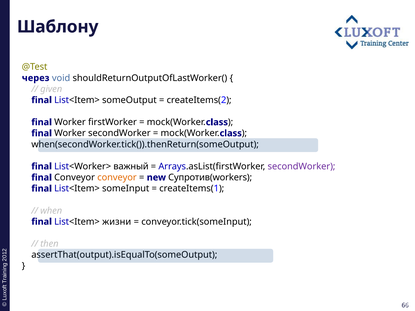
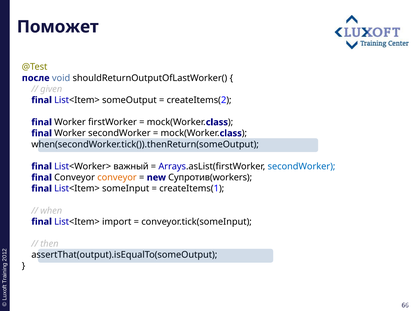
Шаблону: Шаблону -> Поможет
через: через -> после
secondWorker at (302, 167) colour: purple -> blue
жизни: жизни -> import
